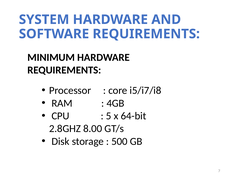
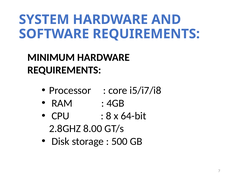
5: 5 -> 8
